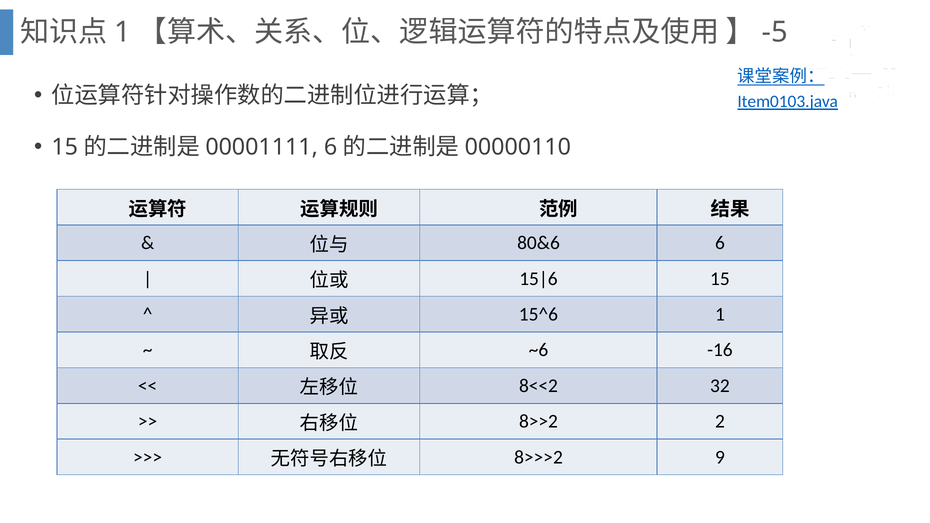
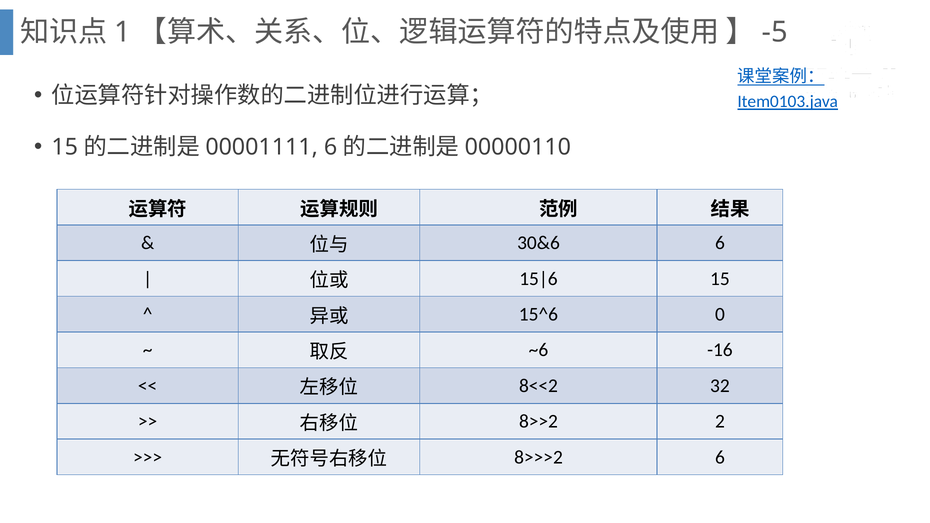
80&6: 80&6 -> 30&6
15^6 1: 1 -> 0
8>>>2 9: 9 -> 6
